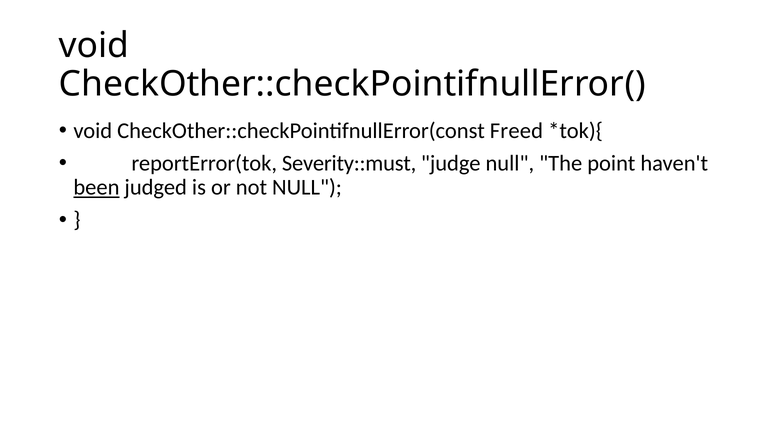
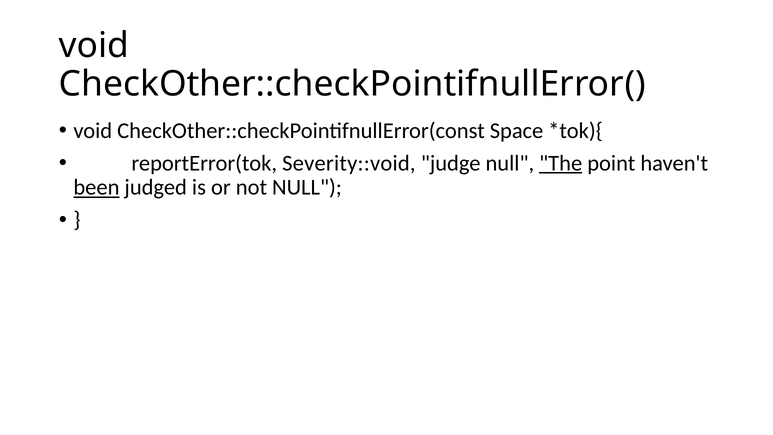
Freed: Freed -> Space
Severity::must: Severity::must -> Severity::void
The underline: none -> present
